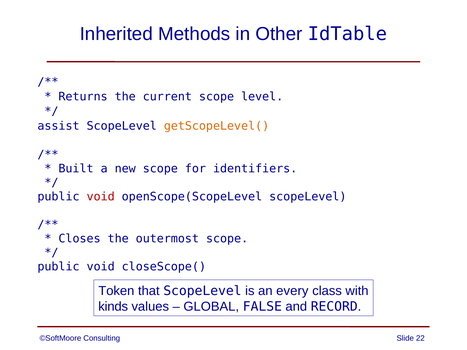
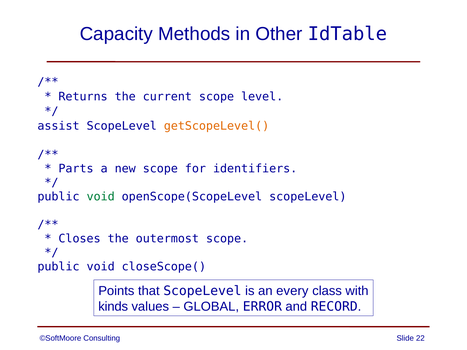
Inherited: Inherited -> Capacity
Built: Built -> Parts
void at (101, 197) colour: red -> green
Token: Token -> Points
FALSE: FALSE -> ERROR
